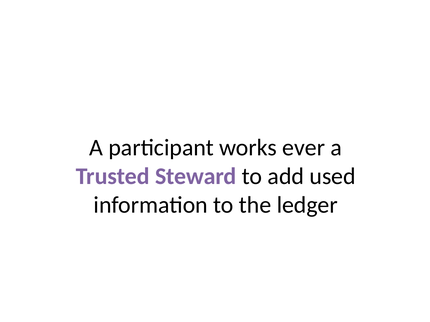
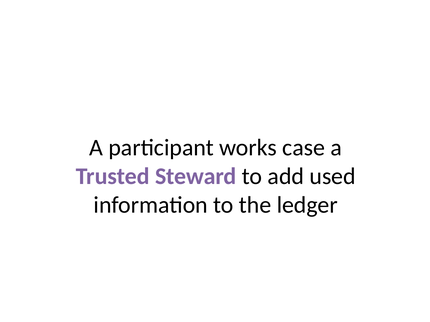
ever: ever -> case
